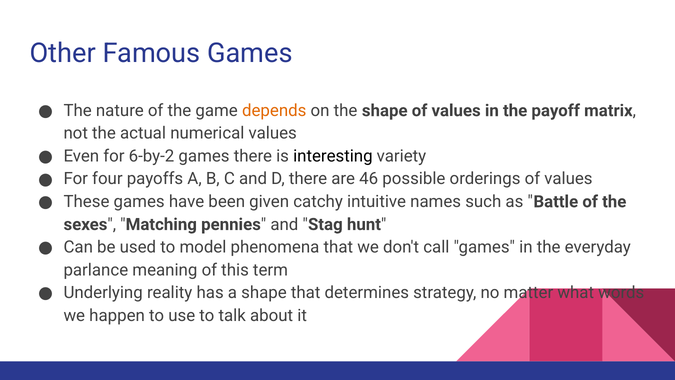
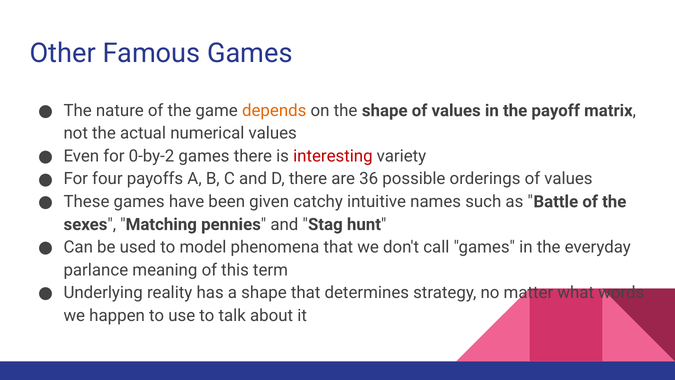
6-by-2: 6-by-2 -> 0-by-2
interesting colour: black -> red
46: 46 -> 36
